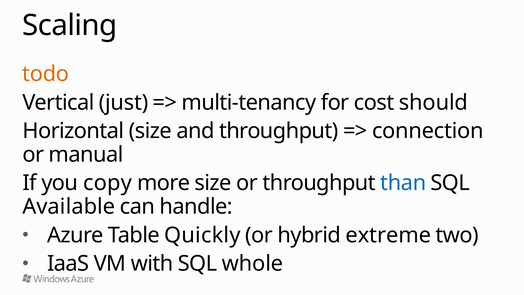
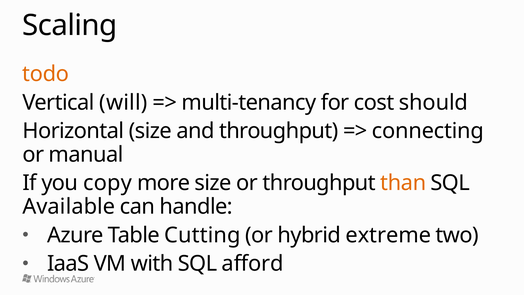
just: just -> will
connection: connection -> connecting
than colour: blue -> orange
Quickly: Quickly -> Cutting
whole: whole -> afford
